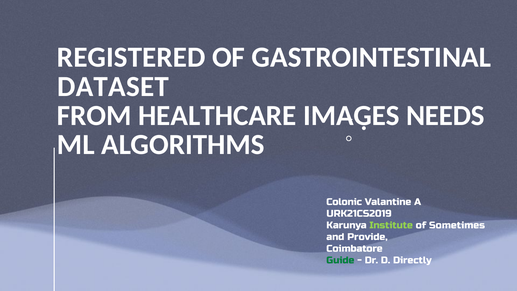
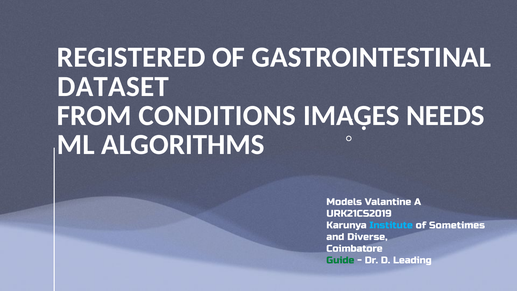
HEALTHCARE: HEALTHCARE -> CONDITIONS
Colonic: Colonic -> Models
Institute colour: light green -> light blue
Provide: Provide -> Diverse
Directly: Directly -> Leading
